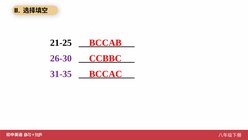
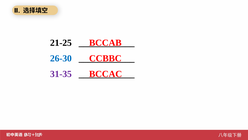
26-30 colour: purple -> blue
